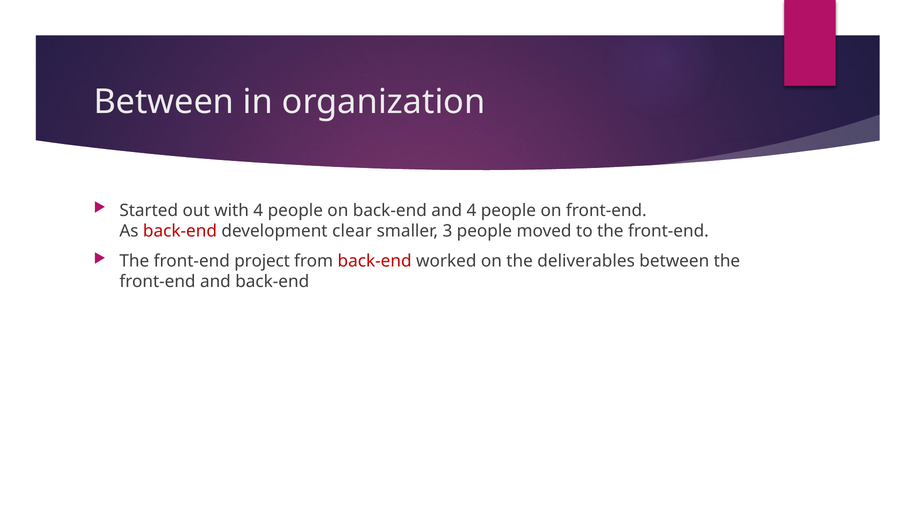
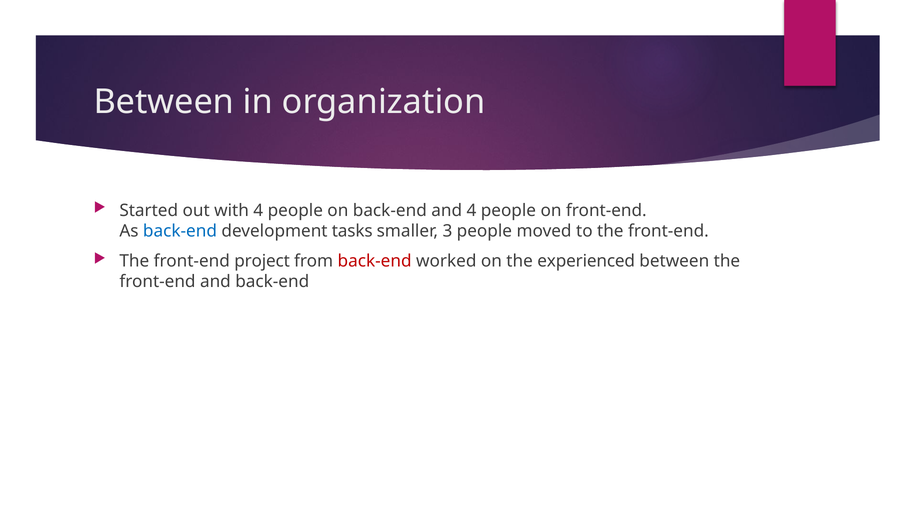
back-end at (180, 231) colour: red -> blue
clear: clear -> tasks
deliverables: deliverables -> experienced
